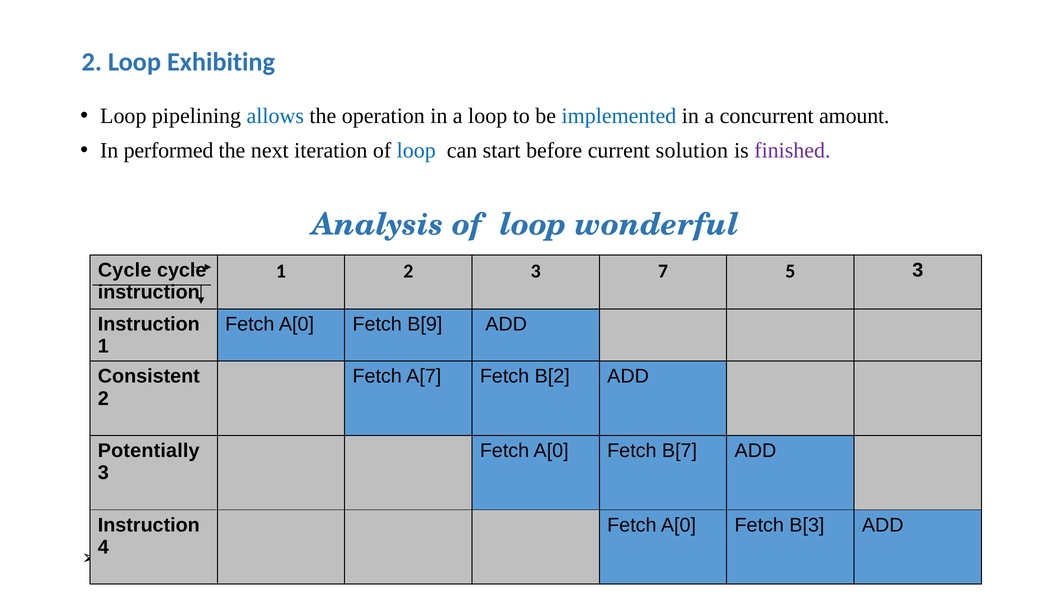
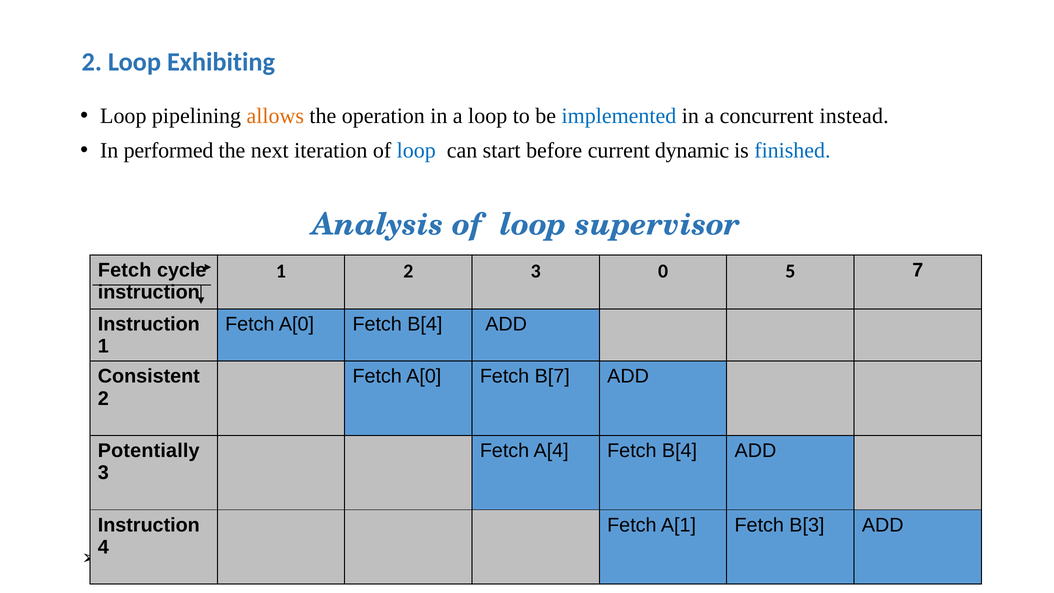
allows colour: blue -> orange
amount: amount -> instead
solution: solution -> dynamic
finished colour: purple -> blue
wonderful: wonderful -> supervisor
Cycle at (125, 270): Cycle -> Fetch
7: 7 -> 0
5 3: 3 -> 7
A[0 Fetch B[9: B[9 -> B[4
A[7 at (424, 376): A[7 -> A[0
B[2: B[2 -> B[7
A[0 at (551, 451): A[0 -> A[4
B[7 at (680, 451): B[7 -> B[4
A[0 at (678, 525): A[0 -> A[1
